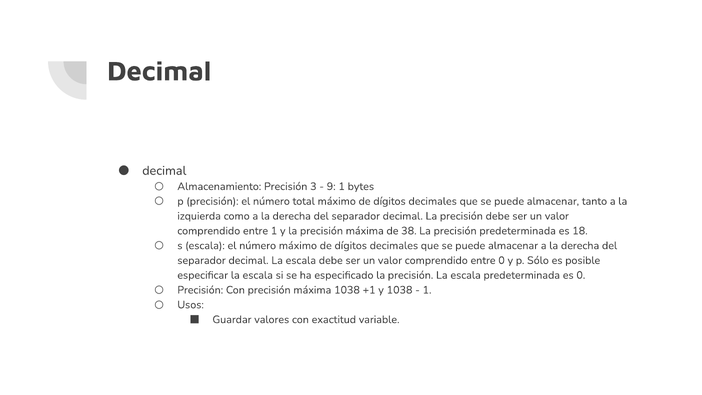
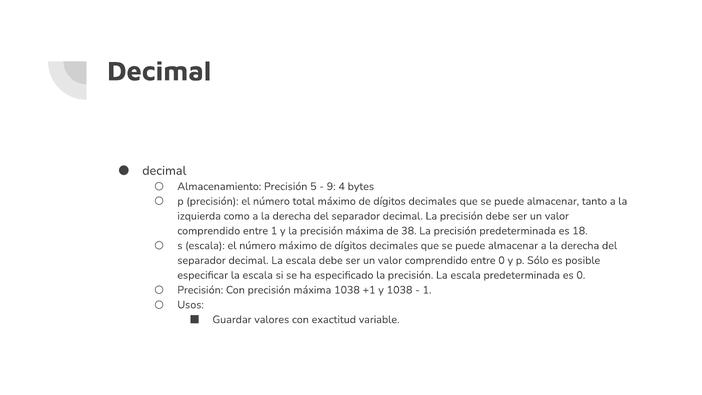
3: 3 -> 5
9 1: 1 -> 4
